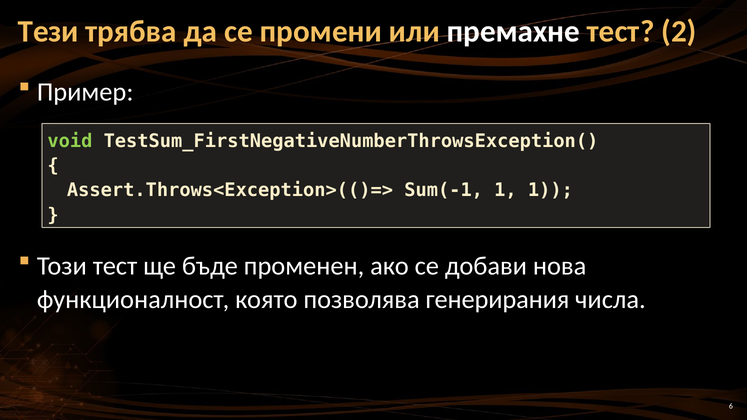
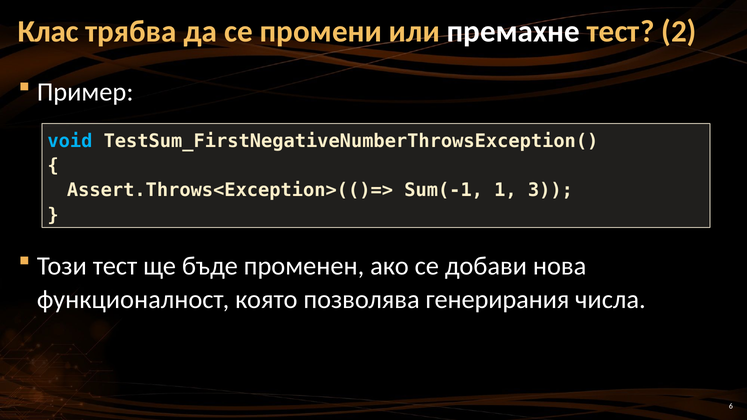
Тези: Тези -> Клас
void colour: light green -> light blue
1 1: 1 -> 3
